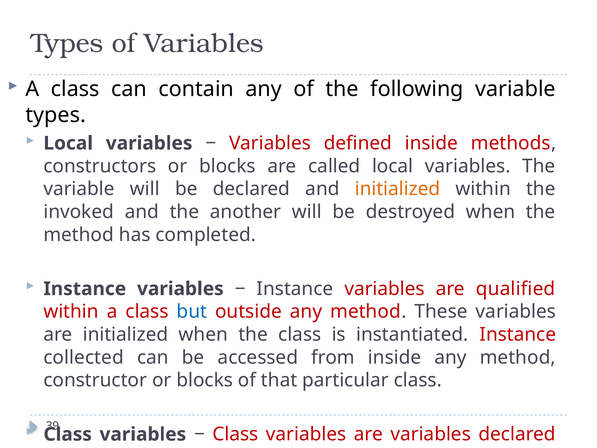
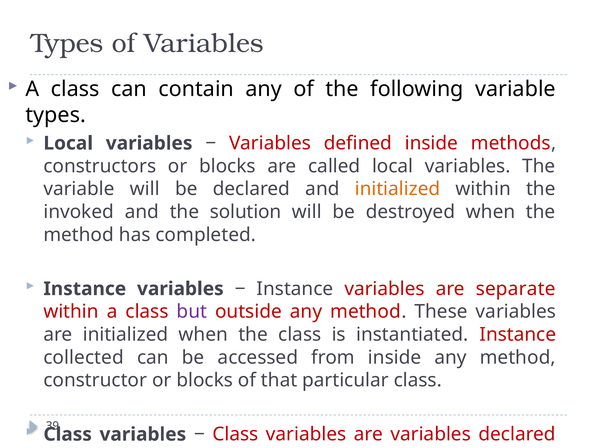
another: another -> solution
qualified: qualified -> separate
but colour: blue -> purple
